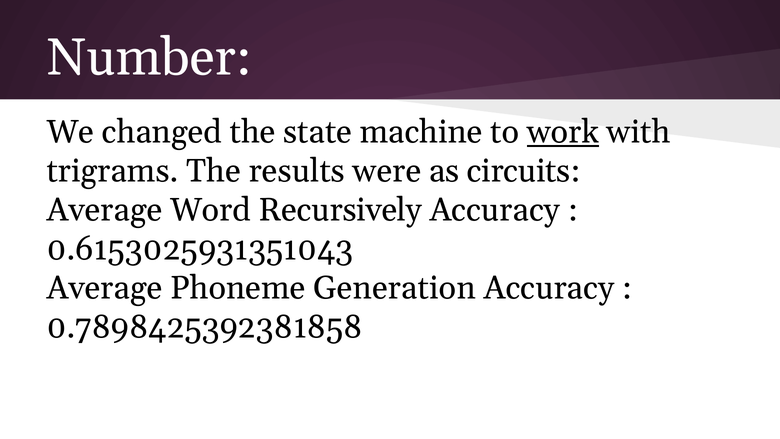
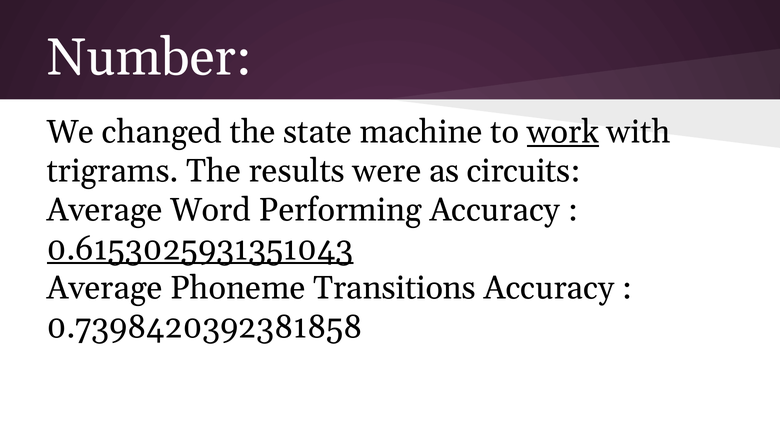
Recursively: Recursively -> Performing
0.6153025931351043 underline: none -> present
Generation: Generation -> Transitions
0.7898425392381858: 0.7898425392381858 -> 0.7398420392381858
